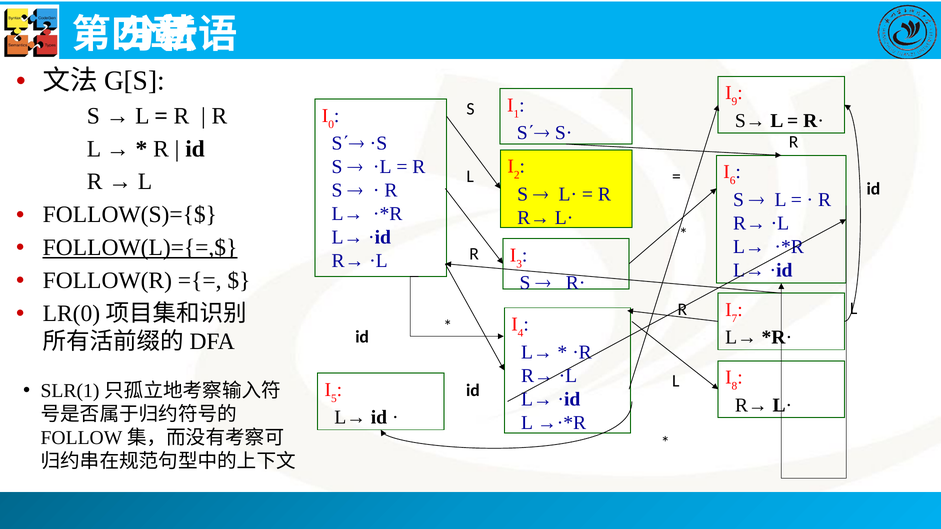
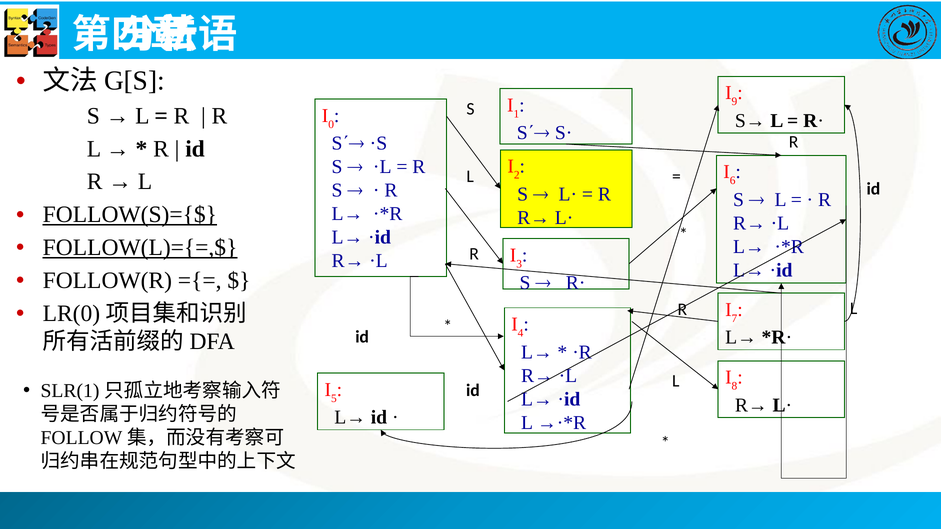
FOLLOW(S)={$ underline: none -> present
